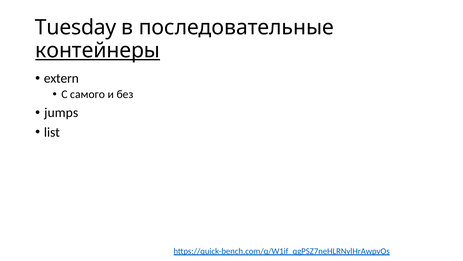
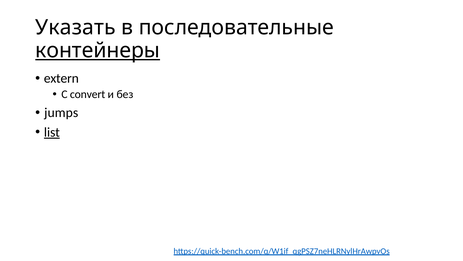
Tuesday: Tuesday -> Указать
самого: самого -> convert
list underline: none -> present
